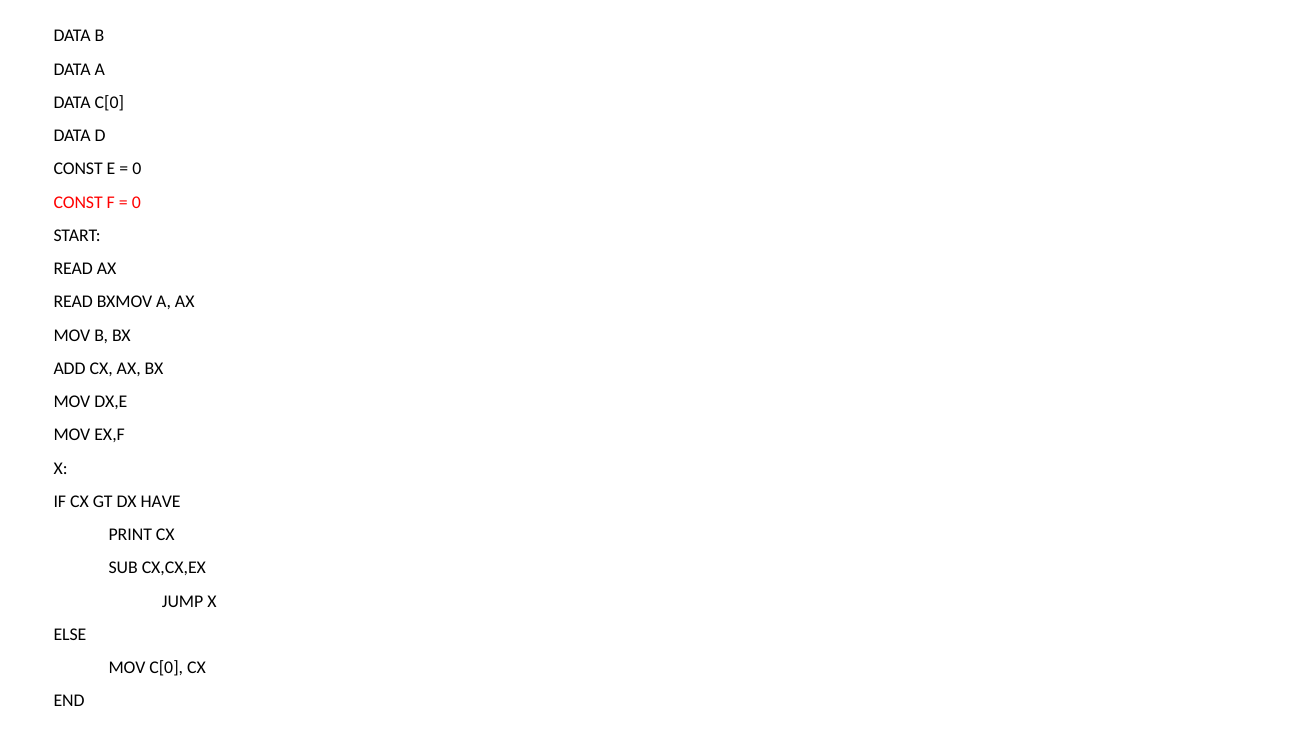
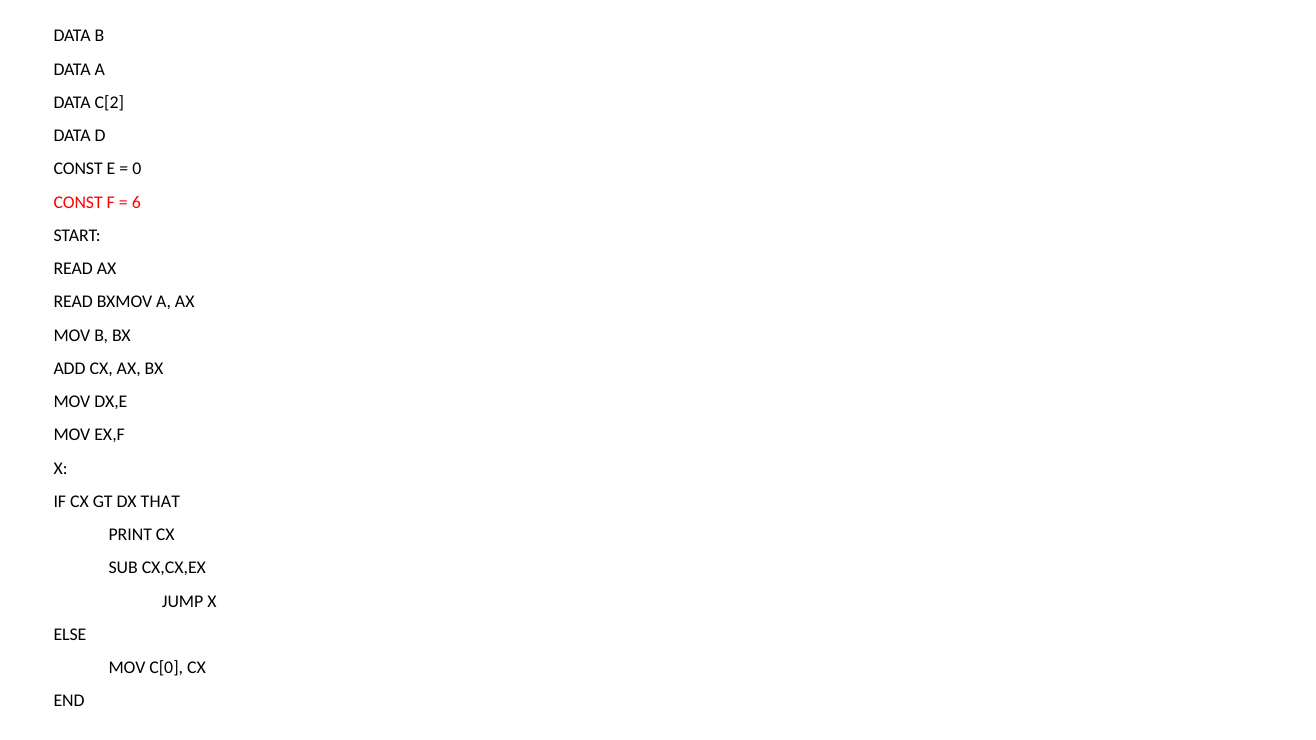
DATA C[0: C[0 -> C[2
0 at (136, 202): 0 -> 6
HAVE: HAVE -> THAT
